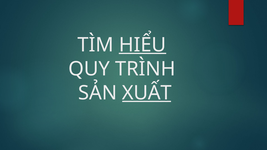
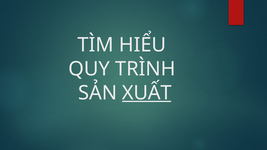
HIỂU underline: present -> none
